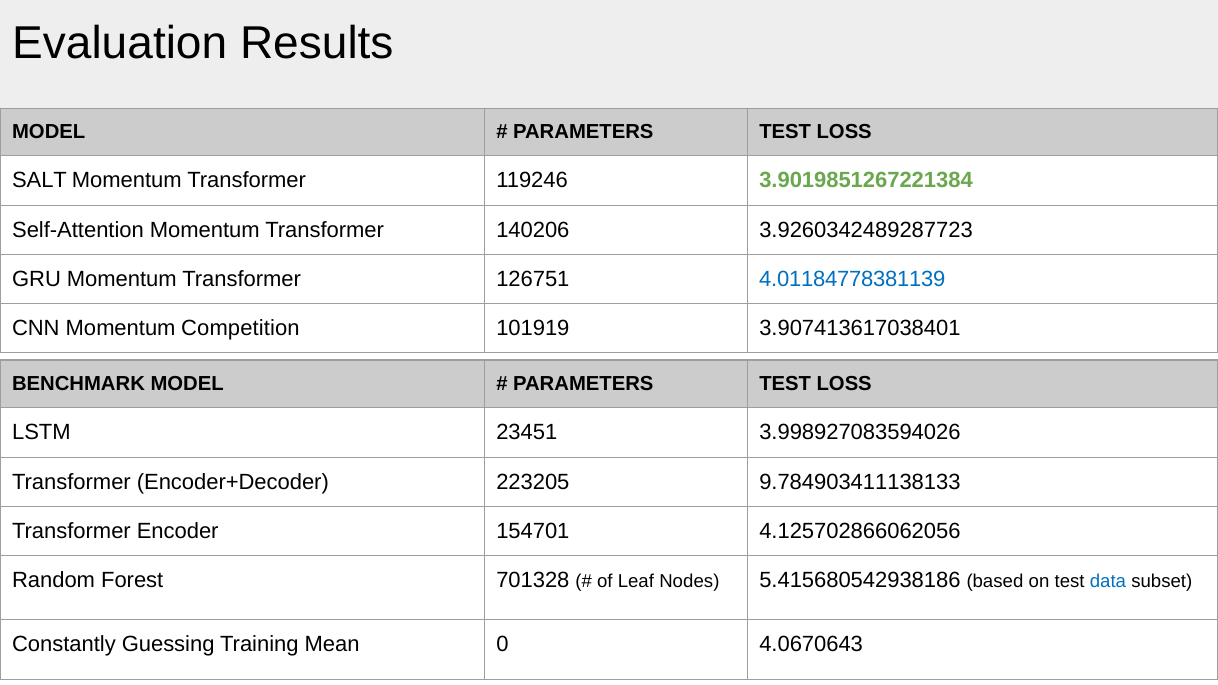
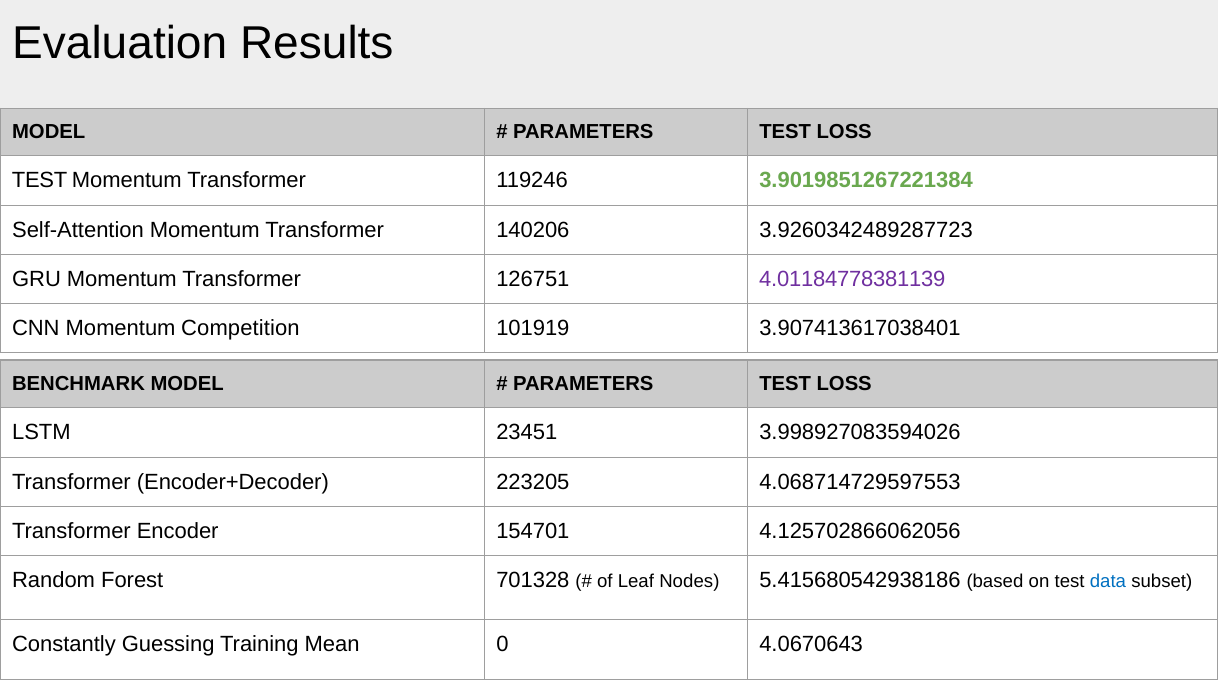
SALT at (40, 180): SALT -> TEST
4.01184778381139 colour: blue -> purple
9.784903411138133: 9.784903411138133 -> 4.068714729597553
